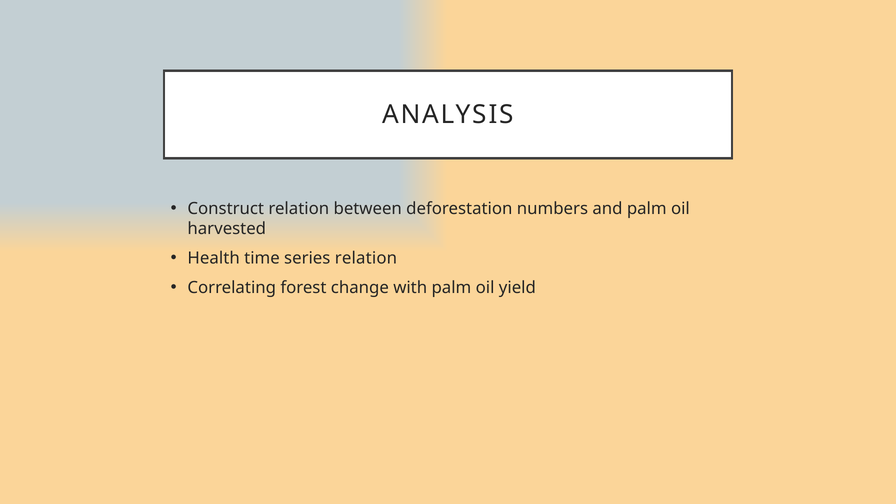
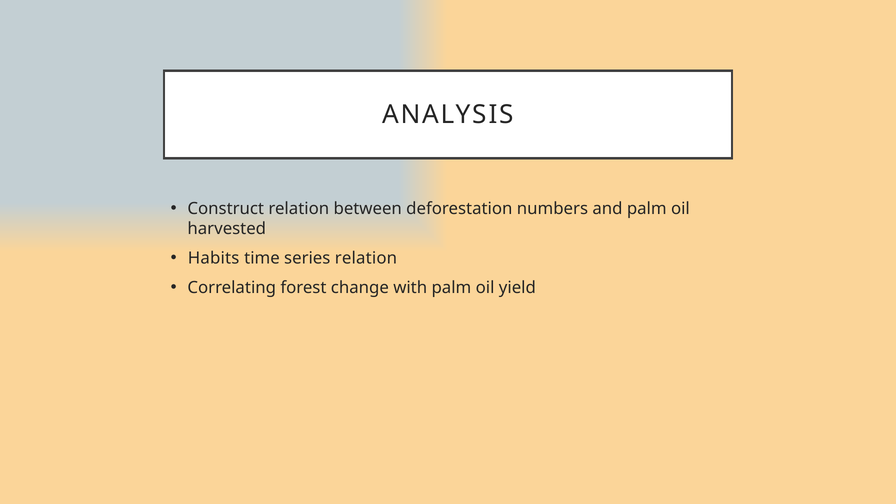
Health: Health -> Habits
